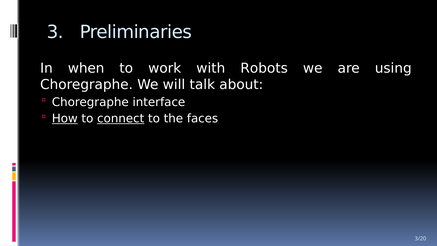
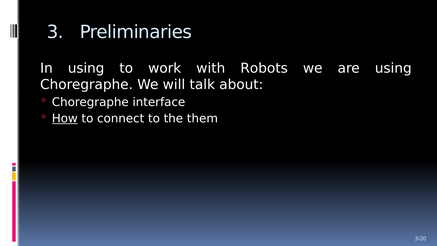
In when: when -> using
connect underline: present -> none
faces: faces -> them
